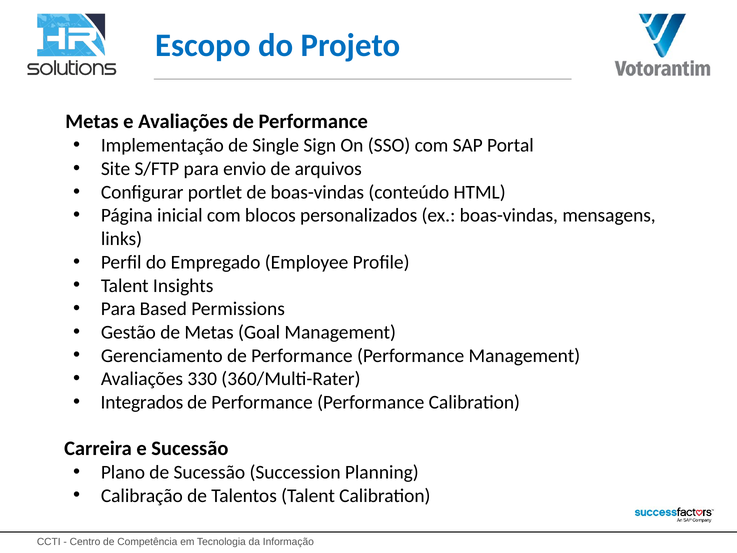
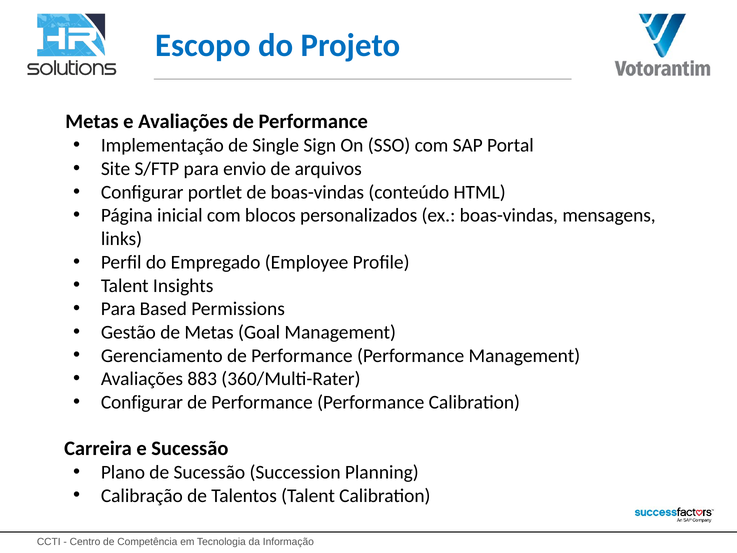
330: 330 -> 883
Integrados at (142, 402): Integrados -> Configurar
